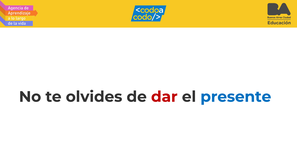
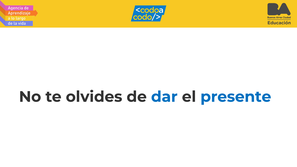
dar colour: red -> blue
